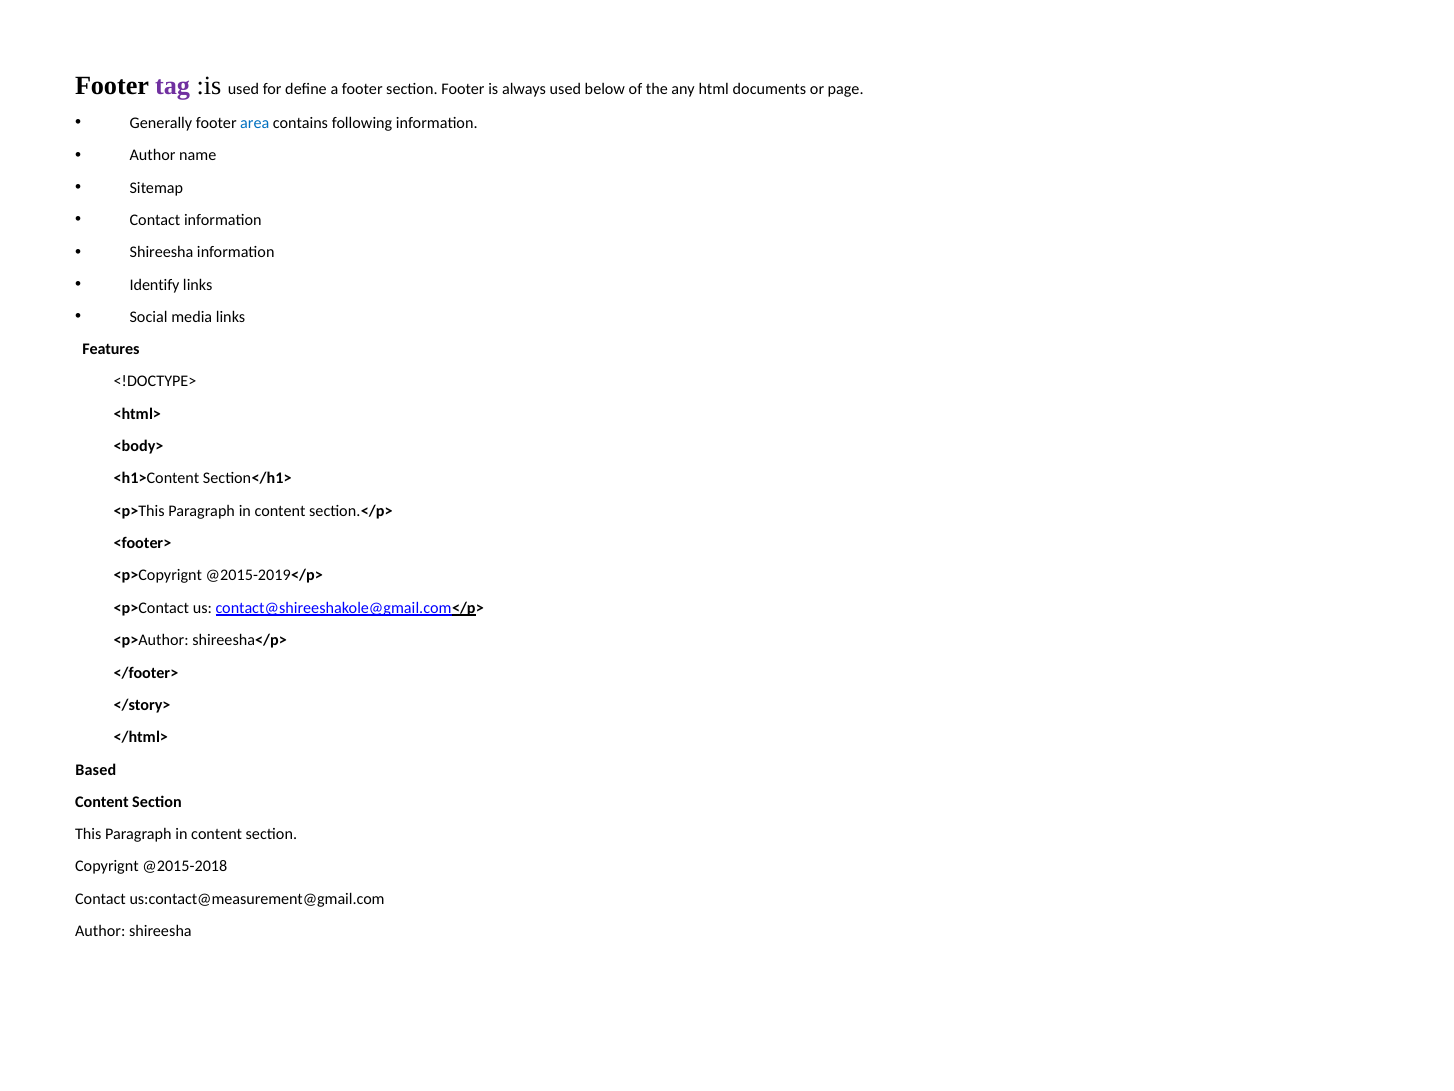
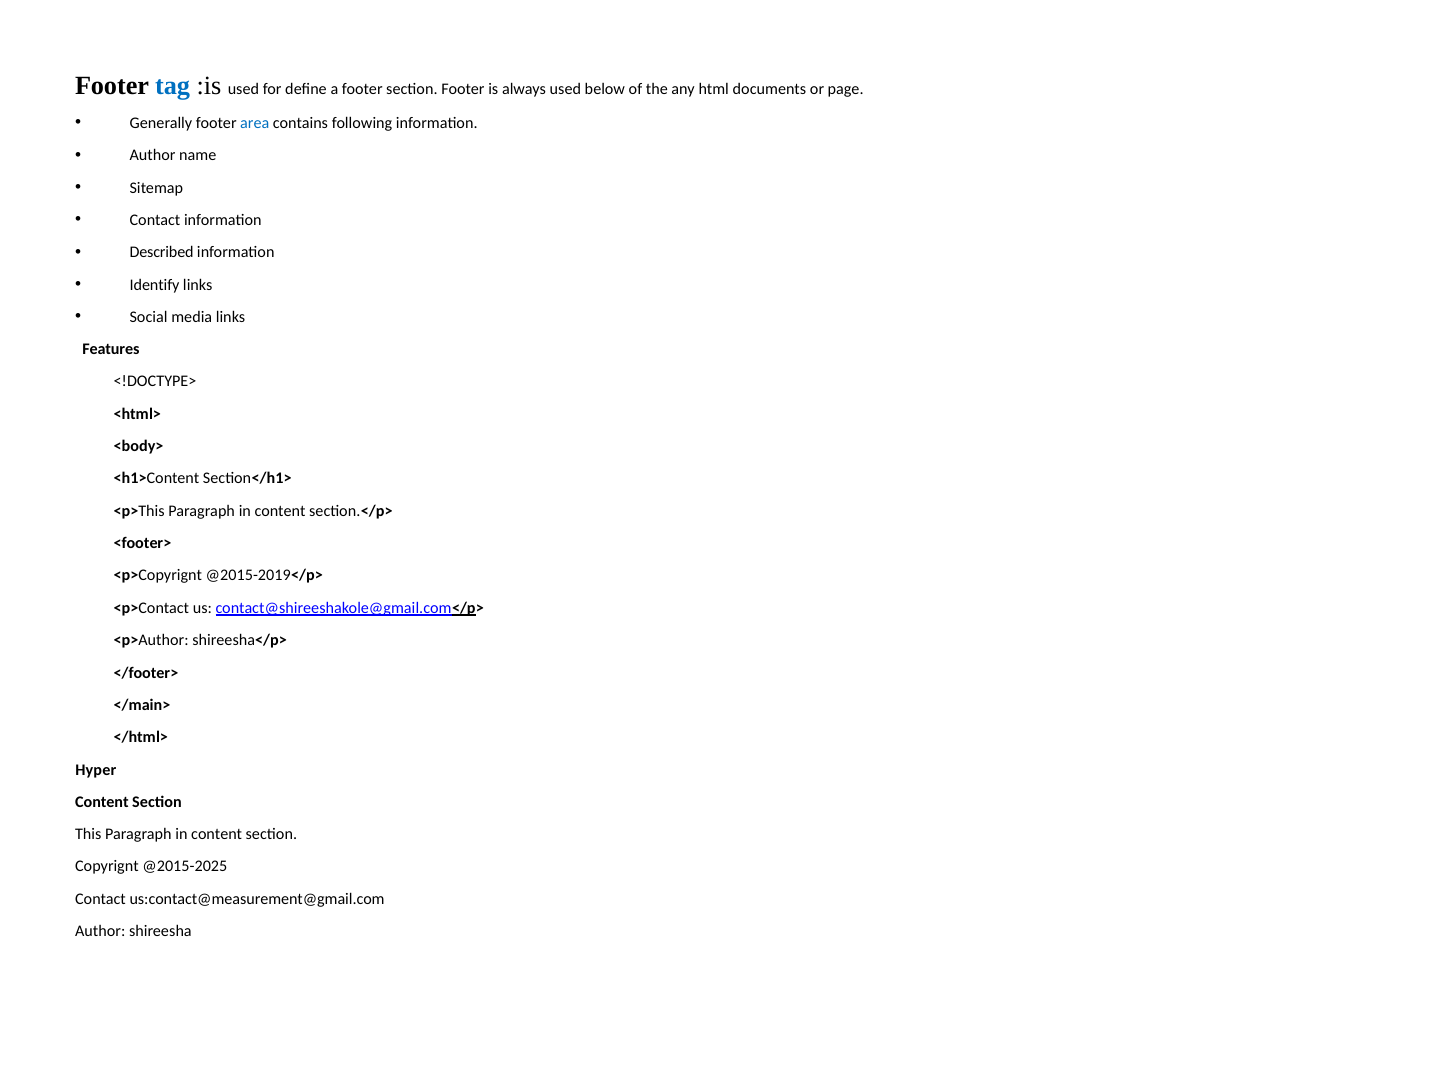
tag colour: purple -> blue
Shireesha at (161, 252): Shireesha -> Described
</story>: </story> -> </main>
Based: Based -> Hyper
@2015-2018: @2015-2018 -> @2015-2025
